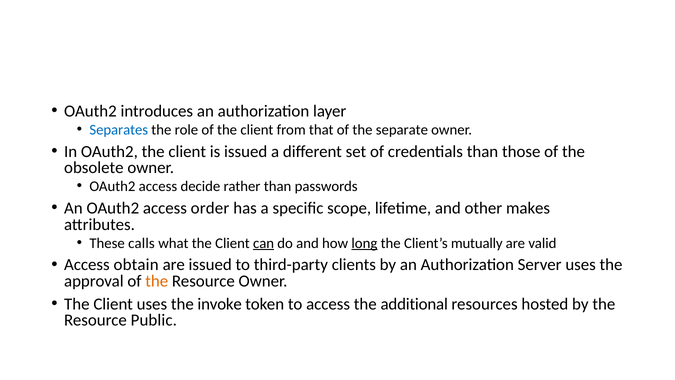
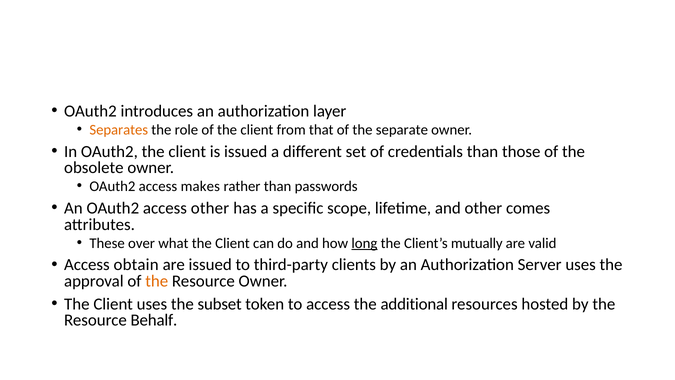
Separates colour: blue -> orange
decide: decide -> makes
access order: order -> other
makes: makes -> comes
calls: calls -> over
can underline: present -> none
invoke: invoke -> subset
Public: Public -> Behalf
